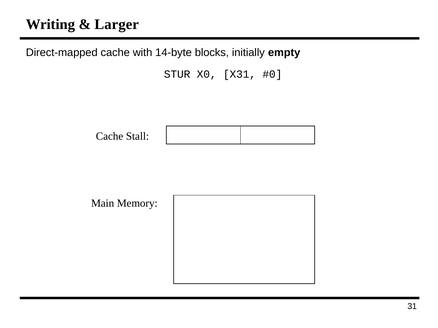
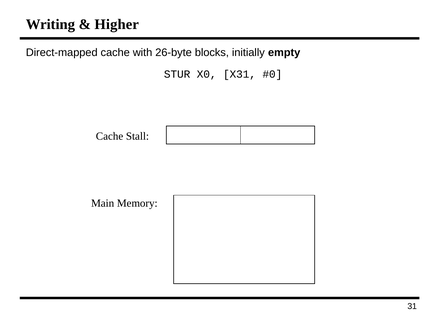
Larger: Larger -> Higher
14-byte: 14-byte -> 26-byte
